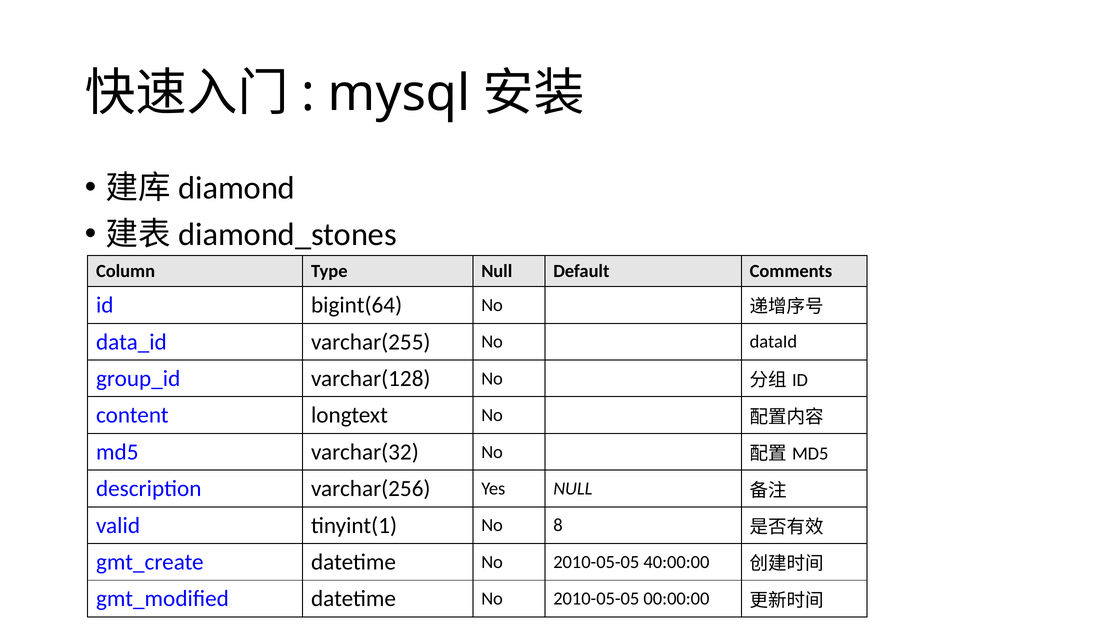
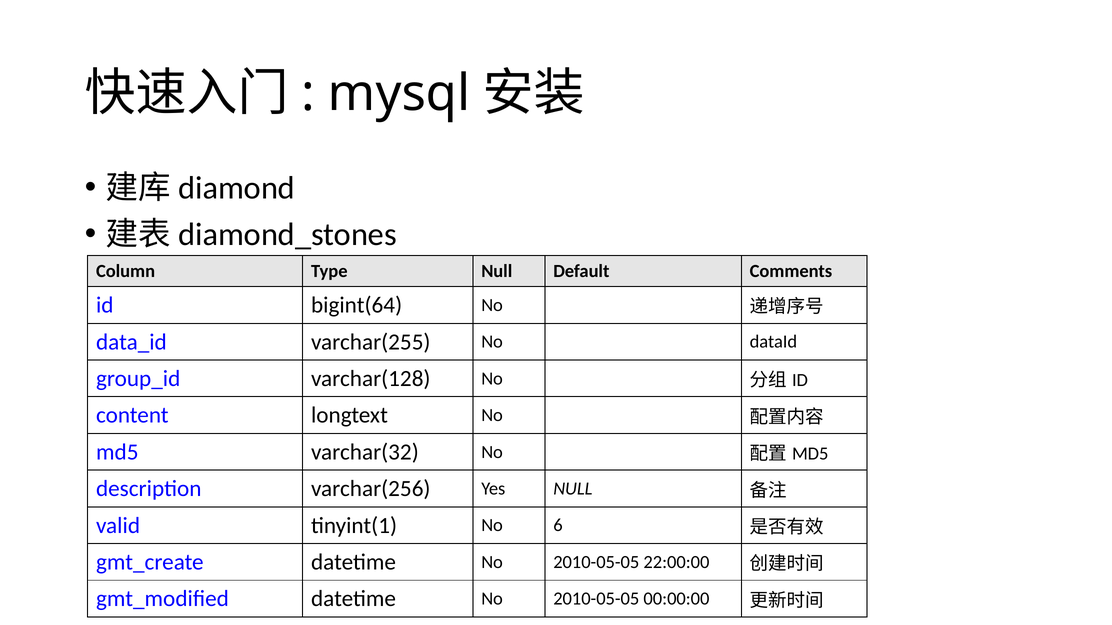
8: 8 -> 6
40:00:00: 40:00:00 -> 22:00:00
